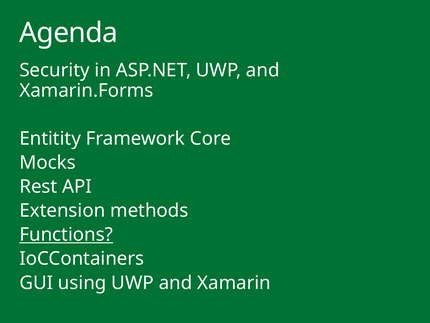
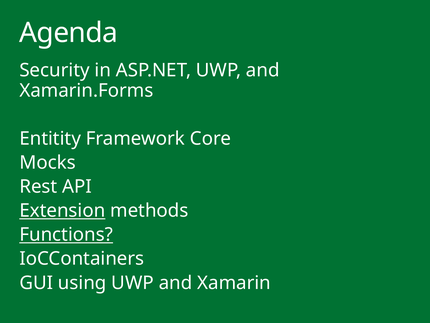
Extension underline: none -> present
